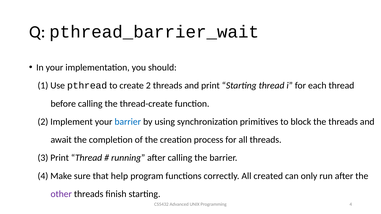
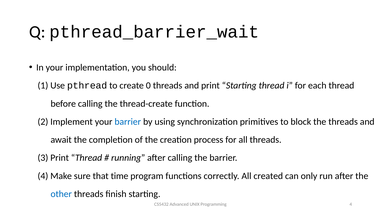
create 2: 2 -> 0
help: help -> time
other colour: purple -> blue
